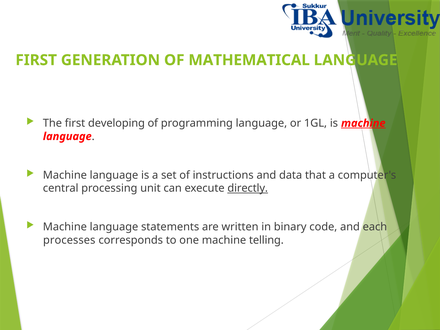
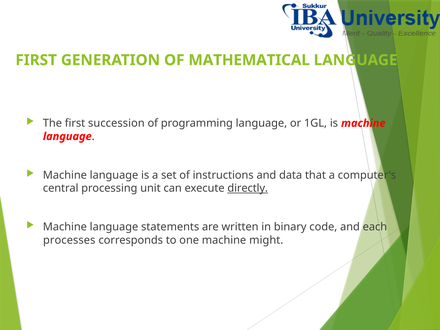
developing: developing -> succession
machine at (363, 123) underline: present -> none
telling: telling -> might
